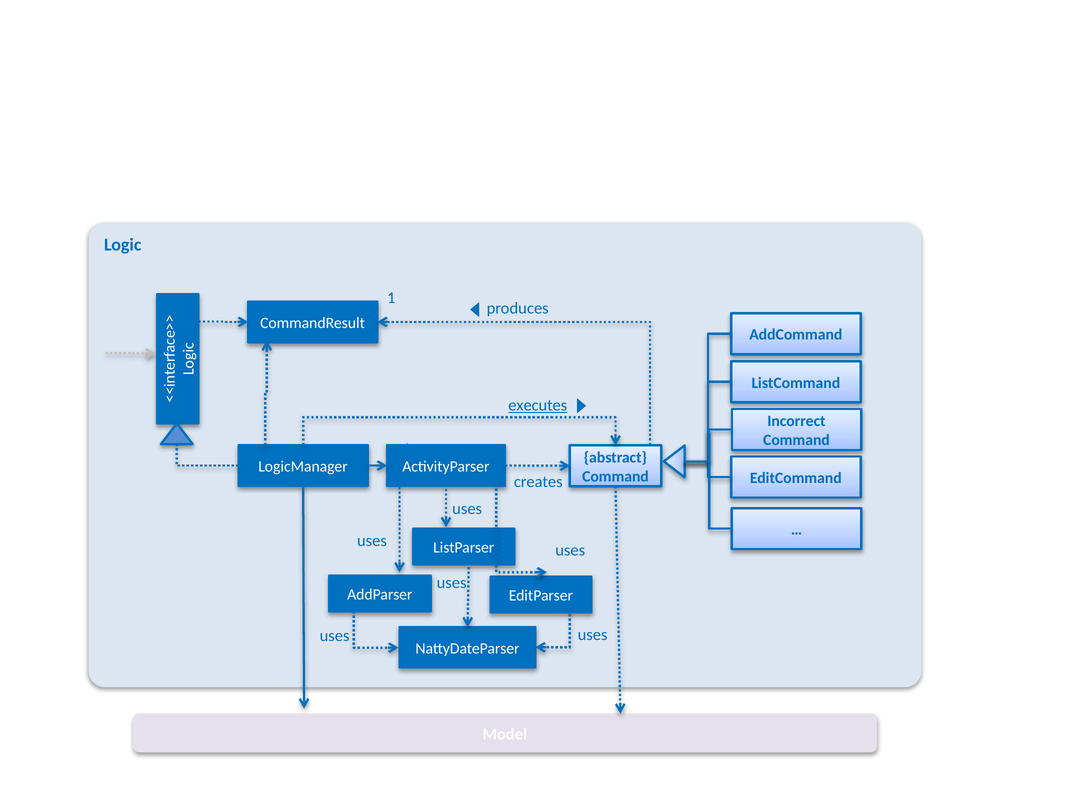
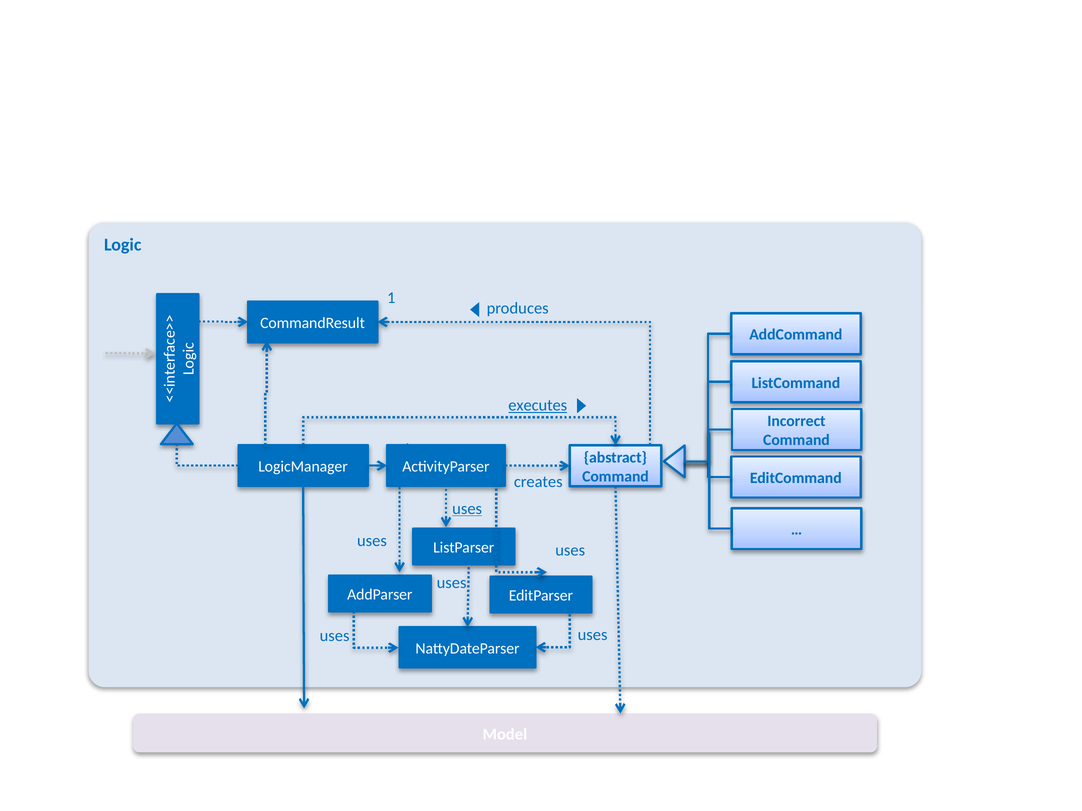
uses at (467, 509) underline: none -> present
